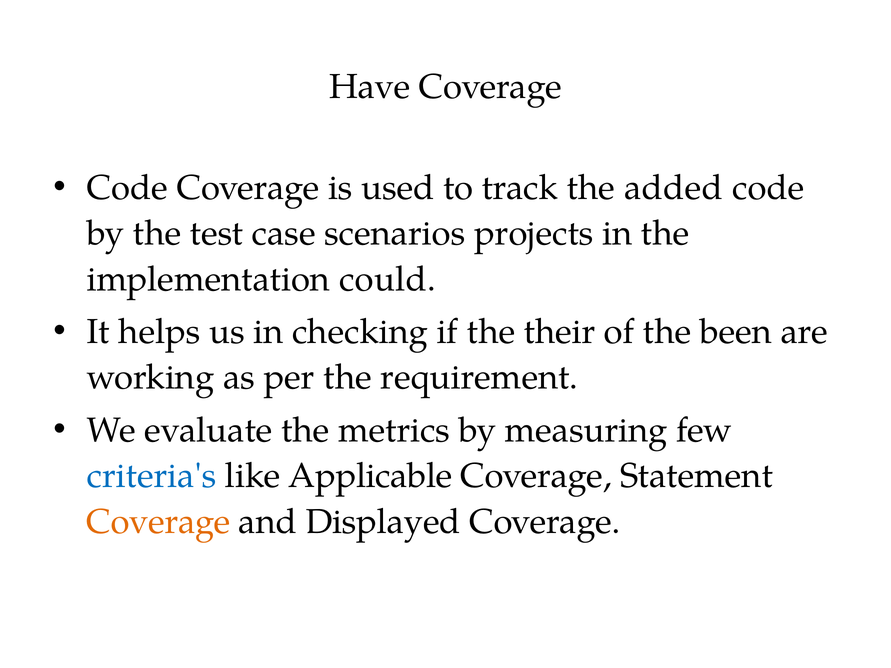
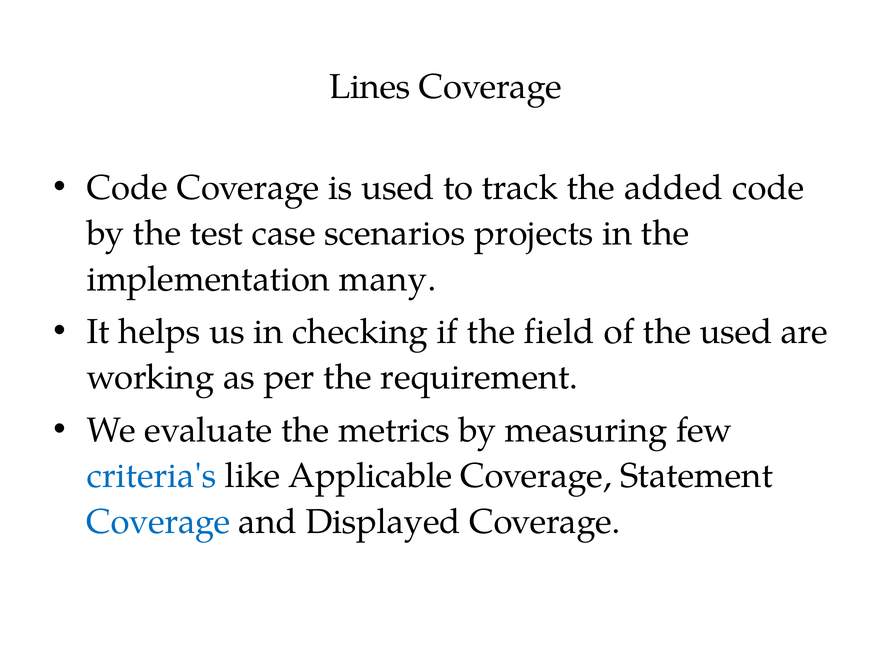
Have: Have -> Lines
could: could -> many
their: their -> field
the been: been -> used
Coverage at (158, 522) colour: orange -> blue
